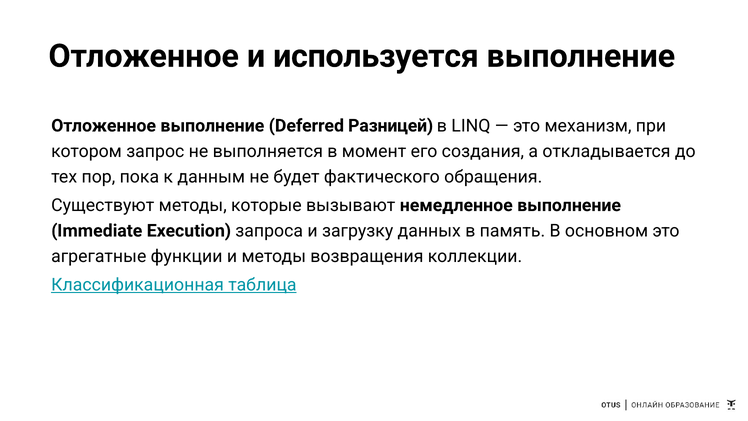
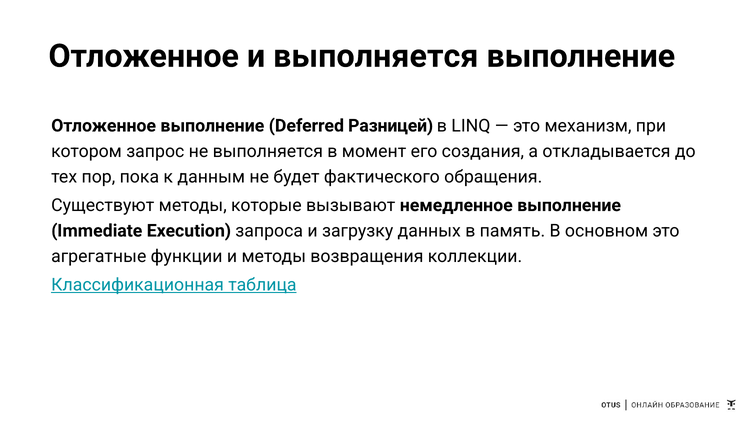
и используется: используется -> выполняется
